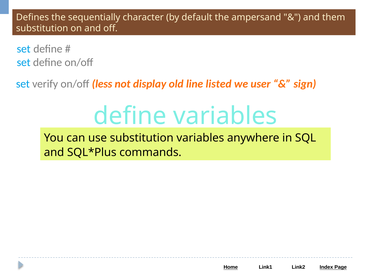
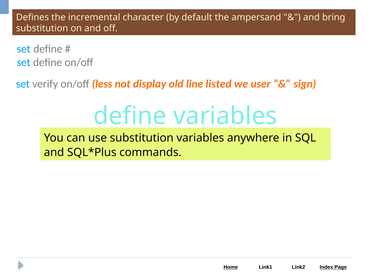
sequentially: sequentially -> incremental
them: them -> bring
